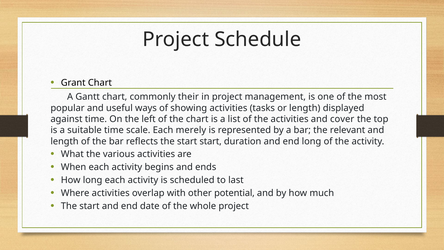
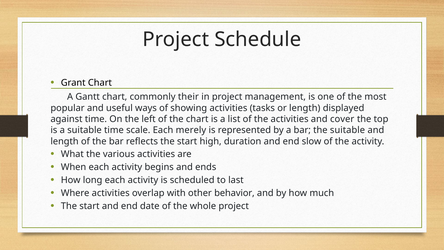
the relevant: relevant -> suitable
start start: start -> high
end long: long -> slow
potential: potential -> behavior
